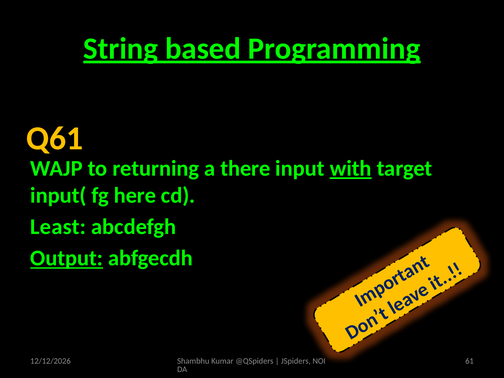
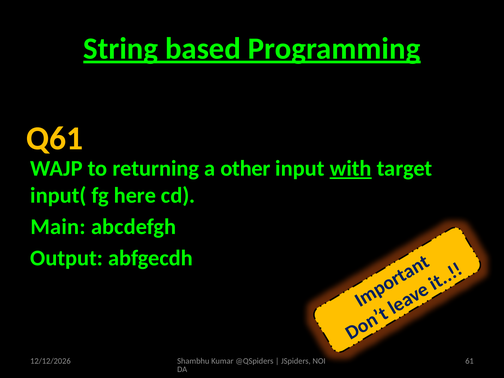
there: there -> other
Least: Least -> Main
Output underline: present -> none
